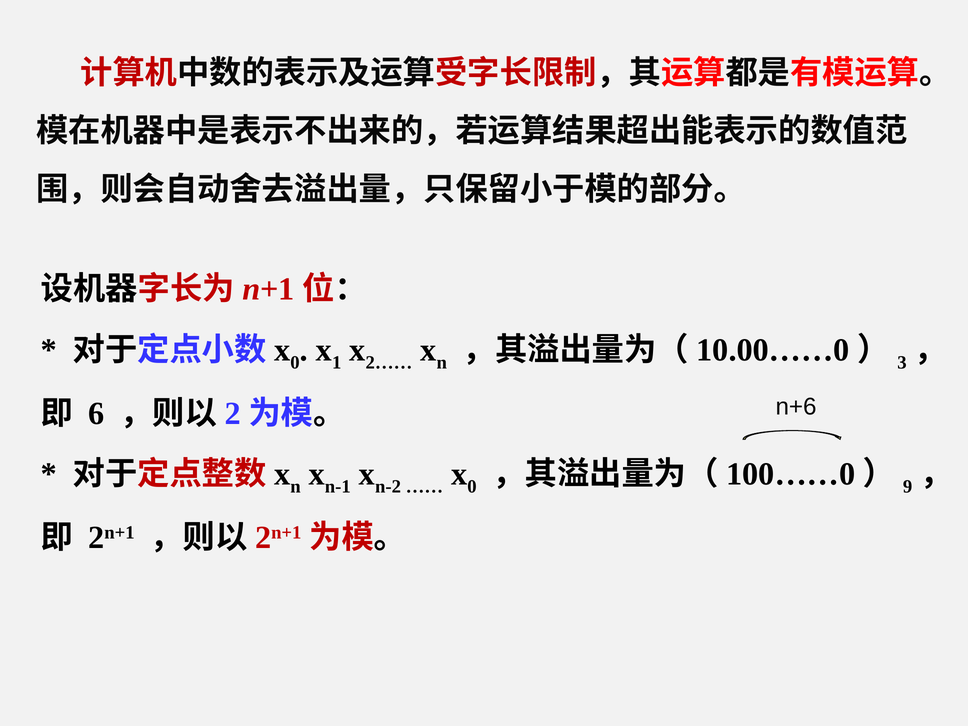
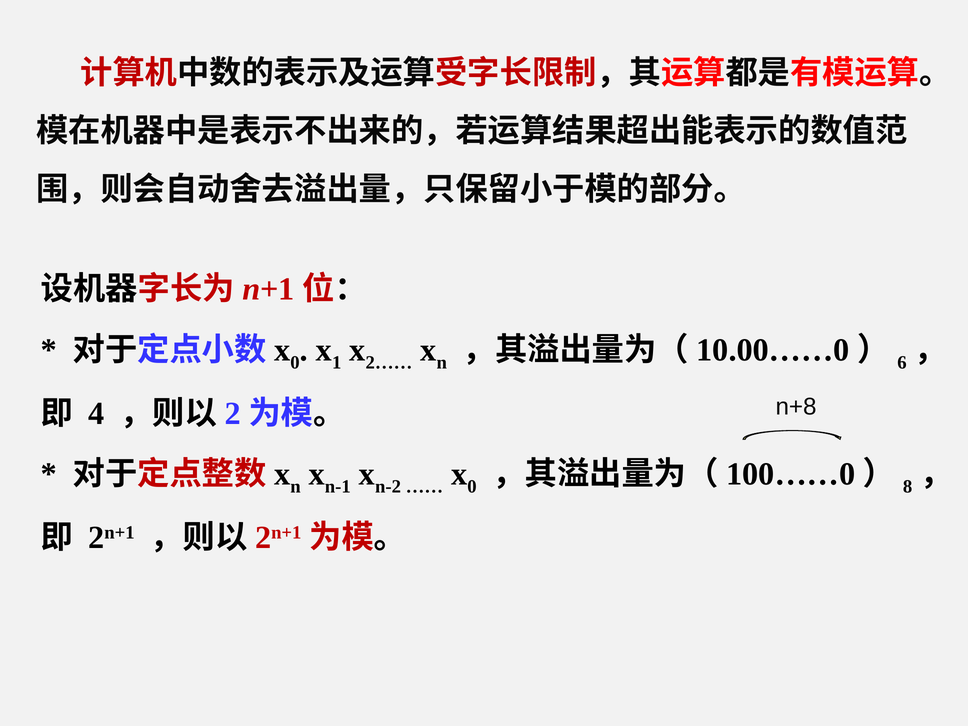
3: 3 -> 6
n+6: n+6 -> n+8
6: 6 -> 4
9: 9 -> 8
